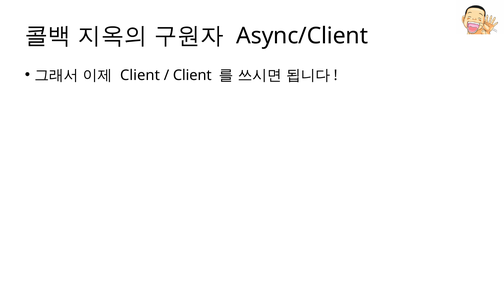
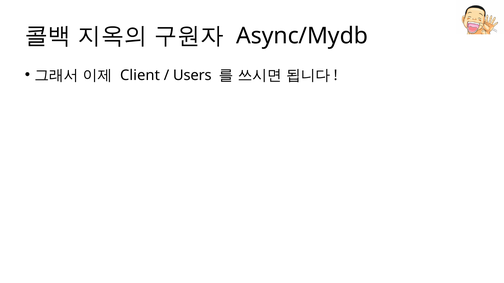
Async/Client: Async/Client -> Async/Mydb
Client at (192, 75): Client -> Users
